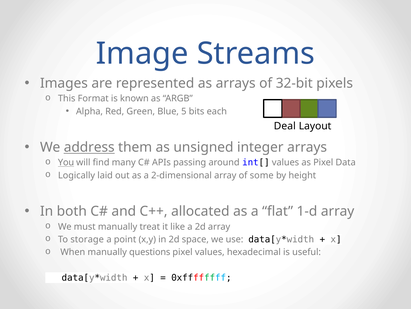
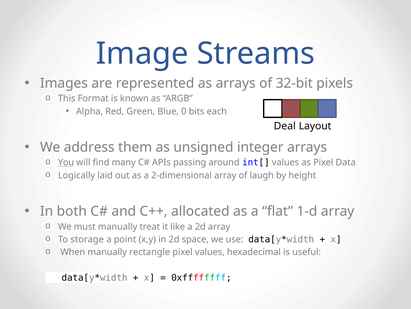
5: 5 -> 0
address underline: present -> none
some: some -> laugh
questions: questions -> rectangle
